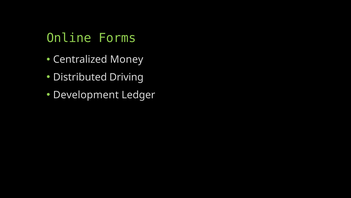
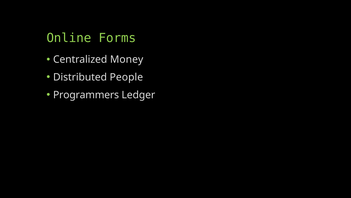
Driving: Driving -> People
Development: Development -> Programmers
